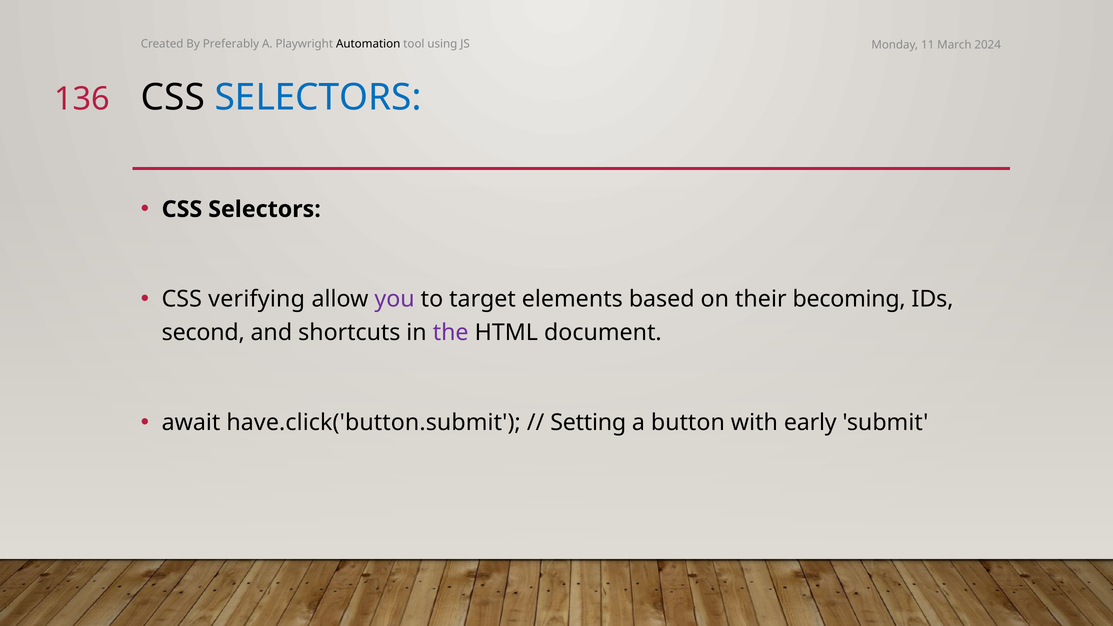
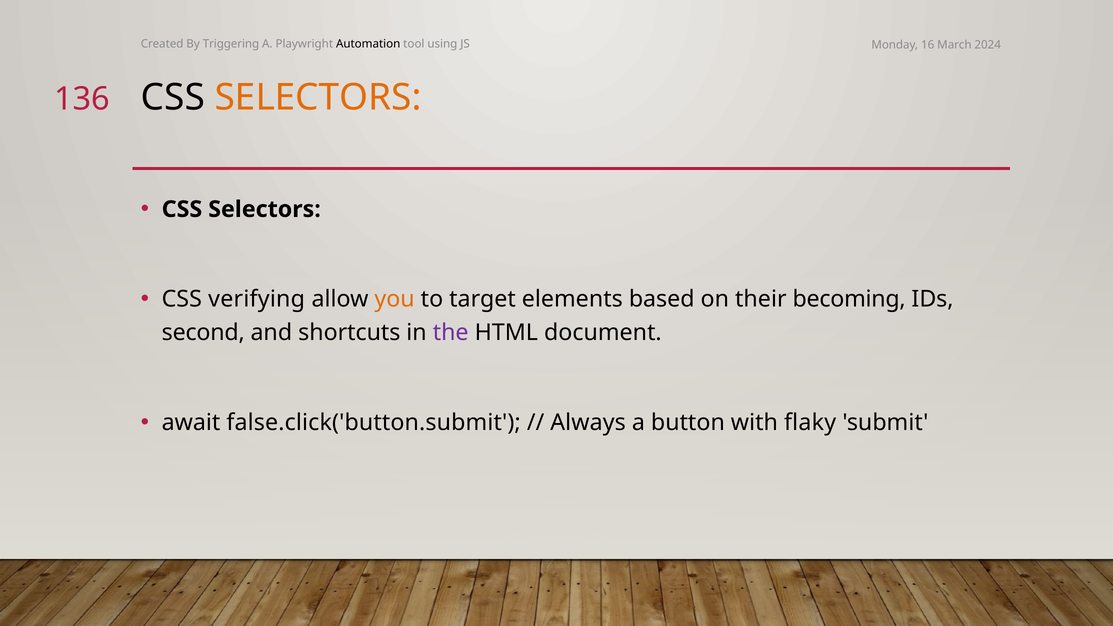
Preferably: Preferably -> Triggering
11: 11 -> 16
SELECTORS at (318, 97) colour: blue -> orange
you colour: purple -> orange
have.click('button.submit: have.click('button.submit -> false.click('button.submit
Setting: Setting -> Always
early: early -> flaky
